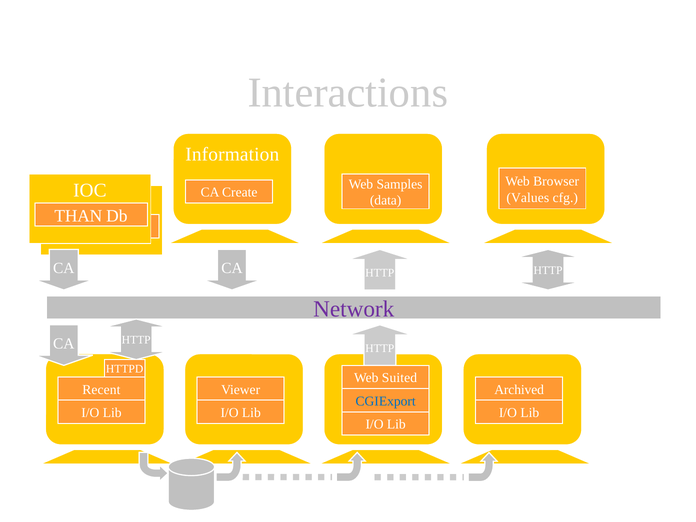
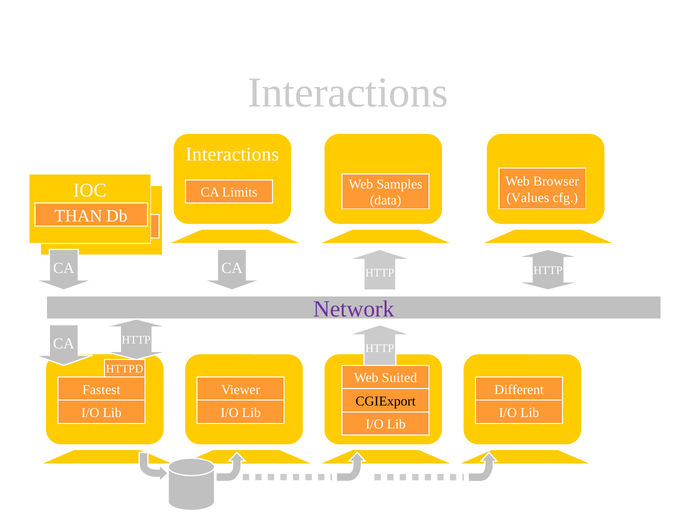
Information at (232, 154): Information -> Interactions
Create: Create -> Limits
Recent: Recent -> Fastest
Archived: Archived -> Different
CGIExport colour: blue -> black
